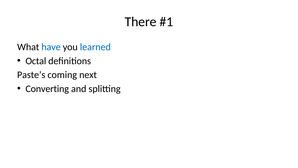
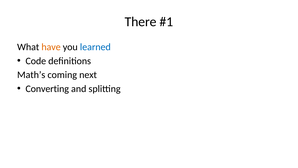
have colour: blue -> orange
Octal: Octal -> Code
Paste’s: Paste’s -> Math’s
